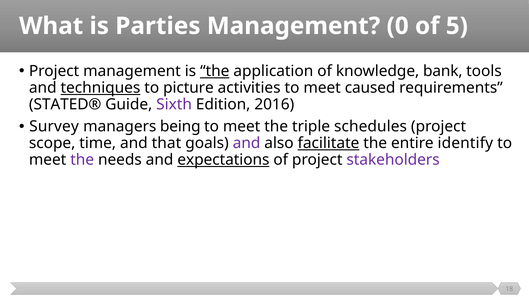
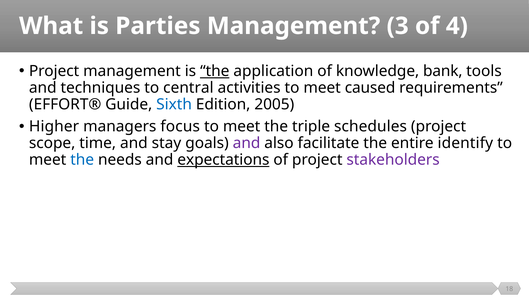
0: 0 -> 3
5: 5 -> 4
techniques underline: present -> none
picture: picture -> central
STATED®: STATED® -> EFFORT®
Sixth colour: purple -> blue
2016: 2016 -> 2005
Survey: Survey -> Higher
being: being -> focus
that: that -> stay
facilitate underline: present -> none
the at (82, 160) colour: purple -> blue
